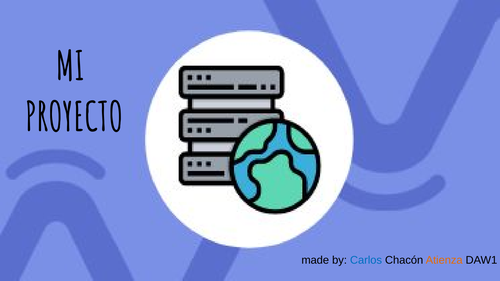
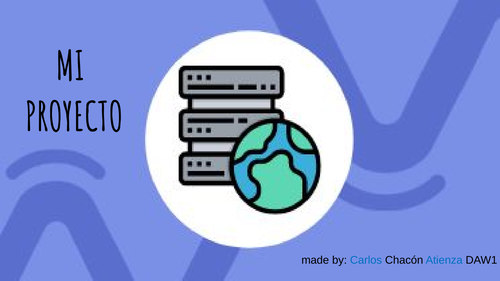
Atienza colour: orange -> blue
